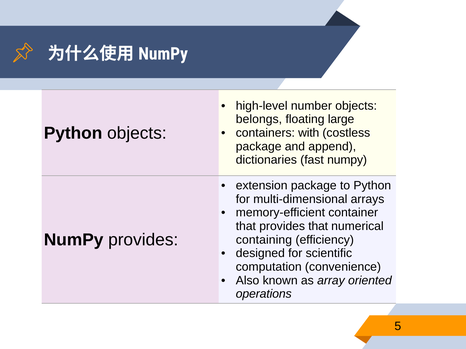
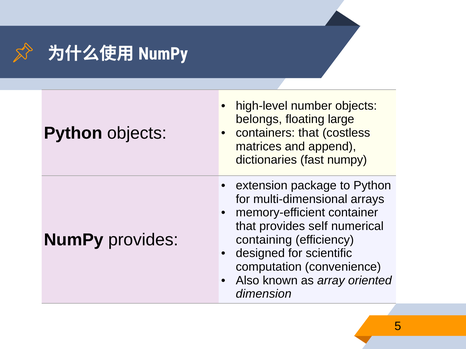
containers with: with -> that
package at (259, 147): package -> matrices
provides that: that -> self
operations: operations -> dimension
